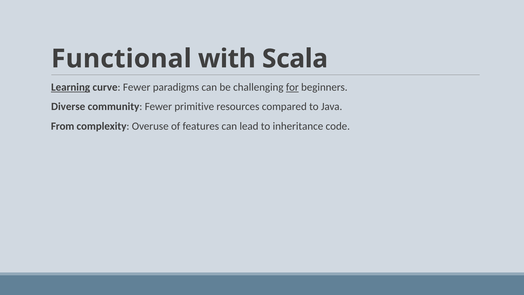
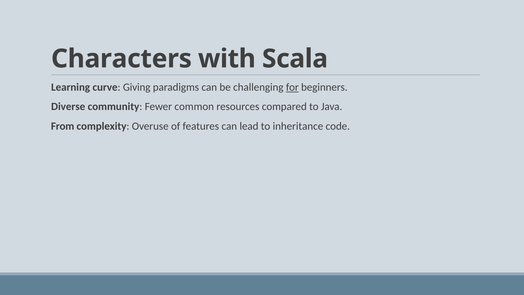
Functional: Functional -> Characters
Learning underline: present -> none
curve Fewer: Fewer -> Giving
primitive: primitive -> common
